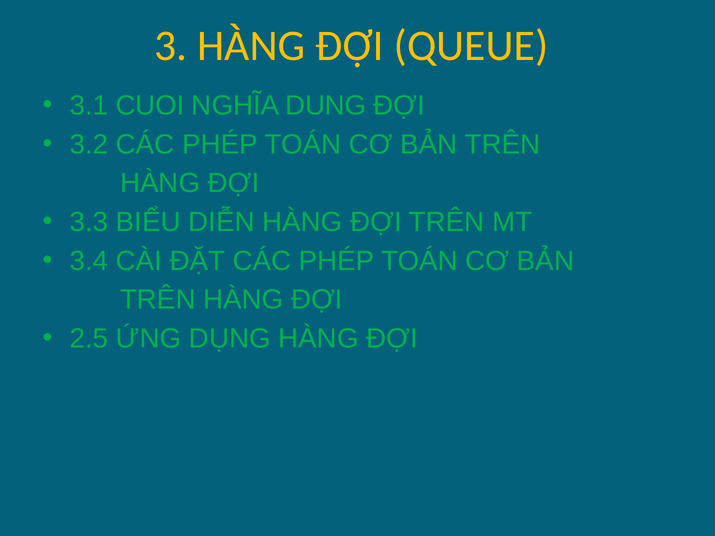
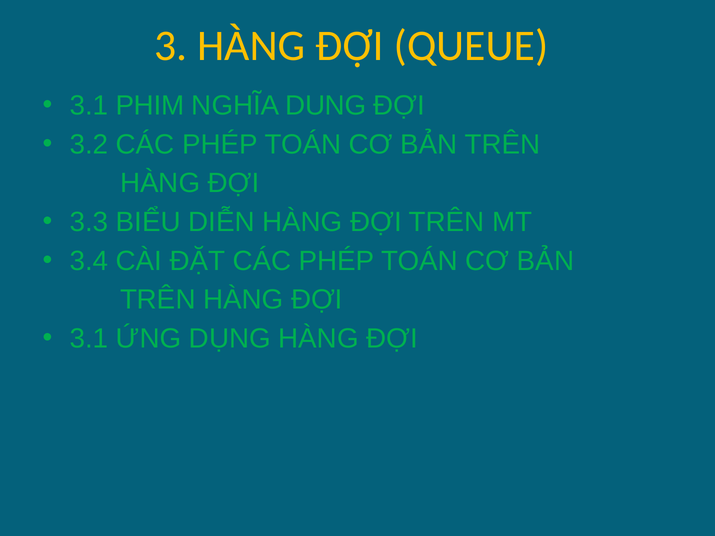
CUOI: CUOI -> PHIM
2.5 at (89, 339): 2.5 -> 3.1
